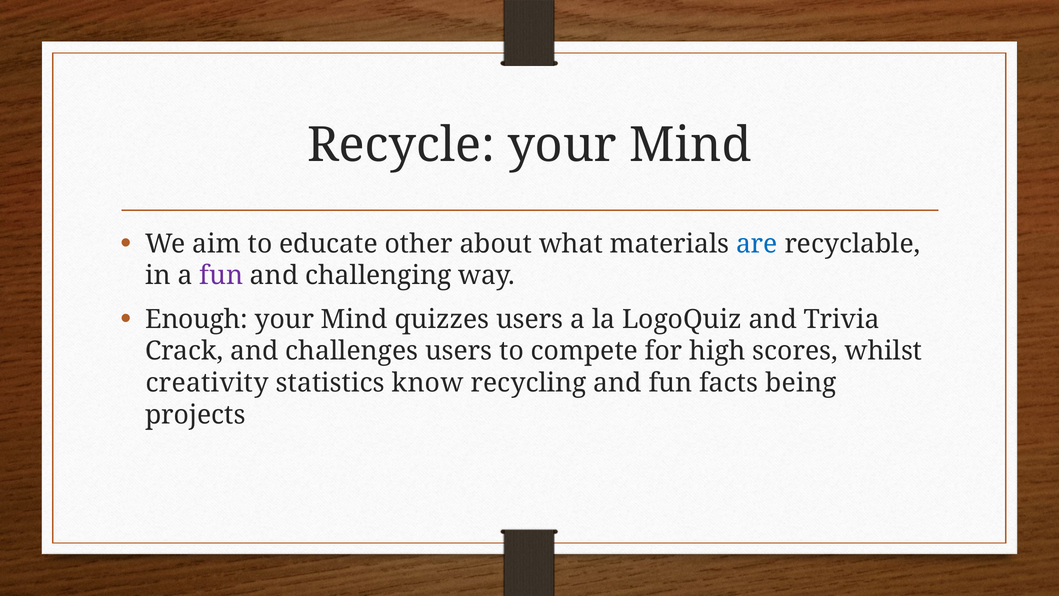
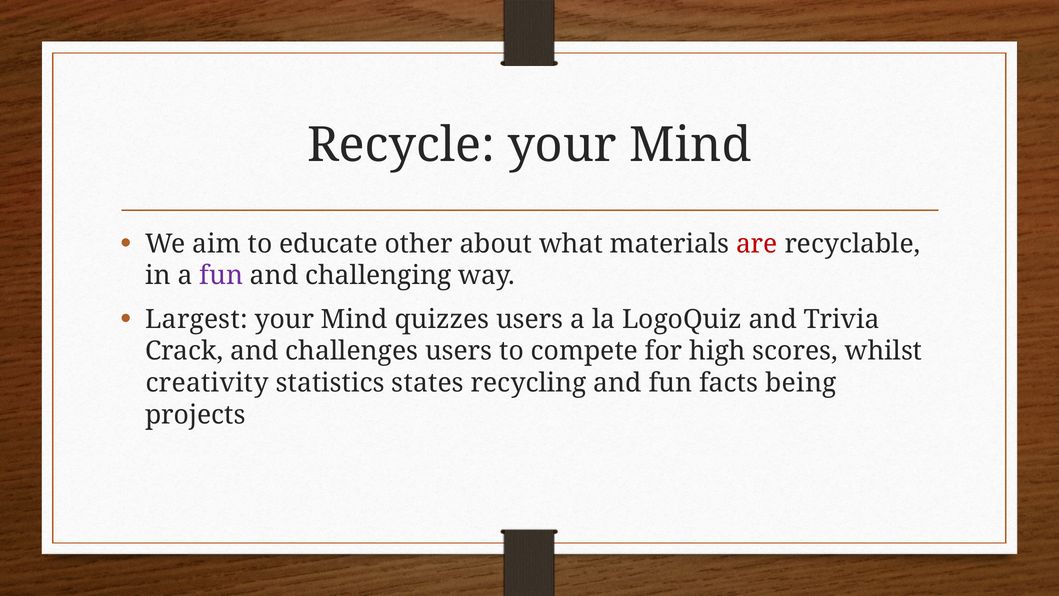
are colour: blue -> red
Enough: Enough -> Largest
know: know -> states
